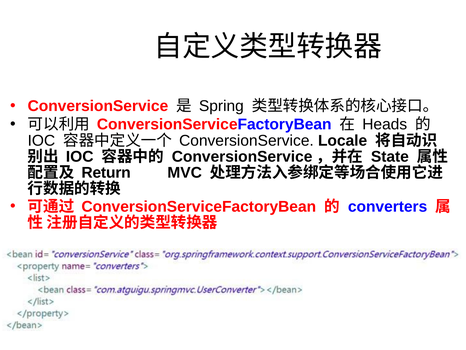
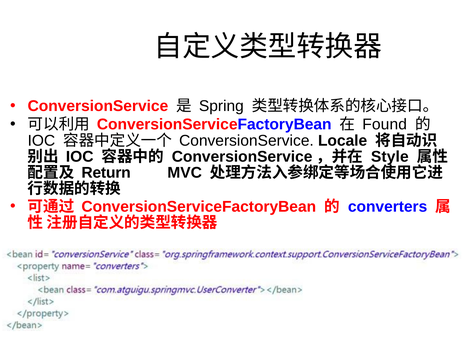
Heads: Heads -> Found
State: State -> Style
